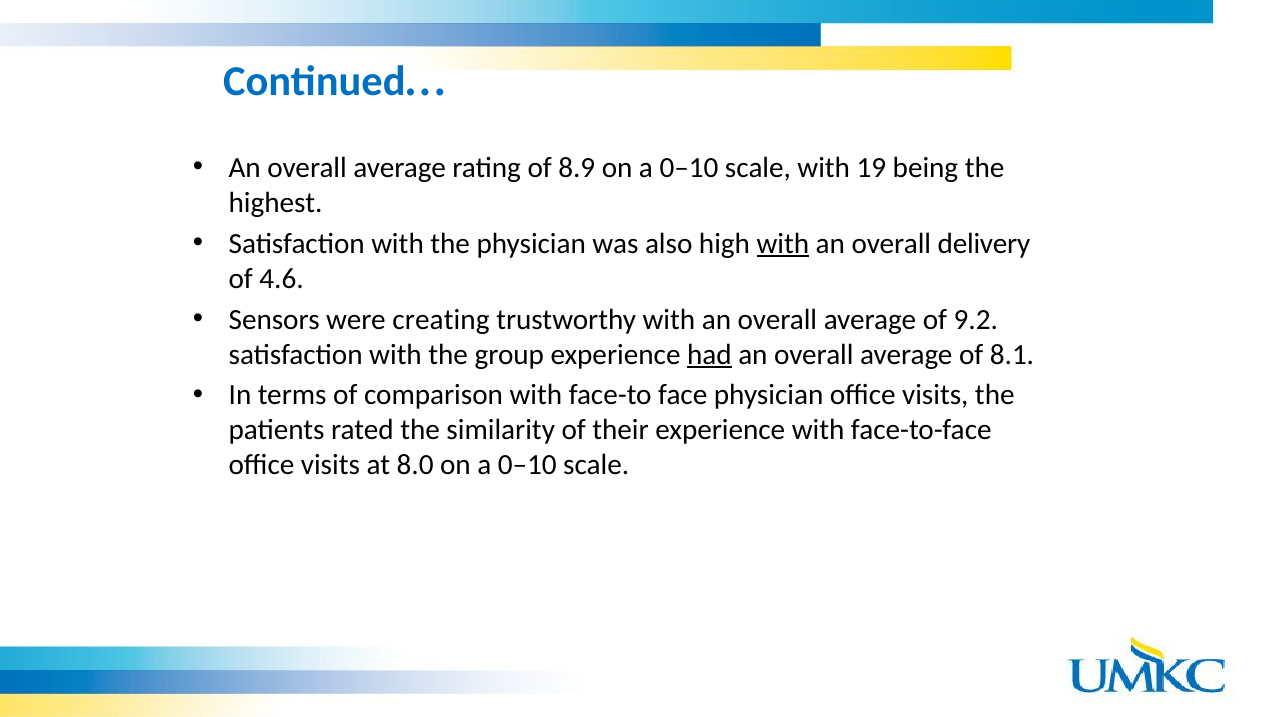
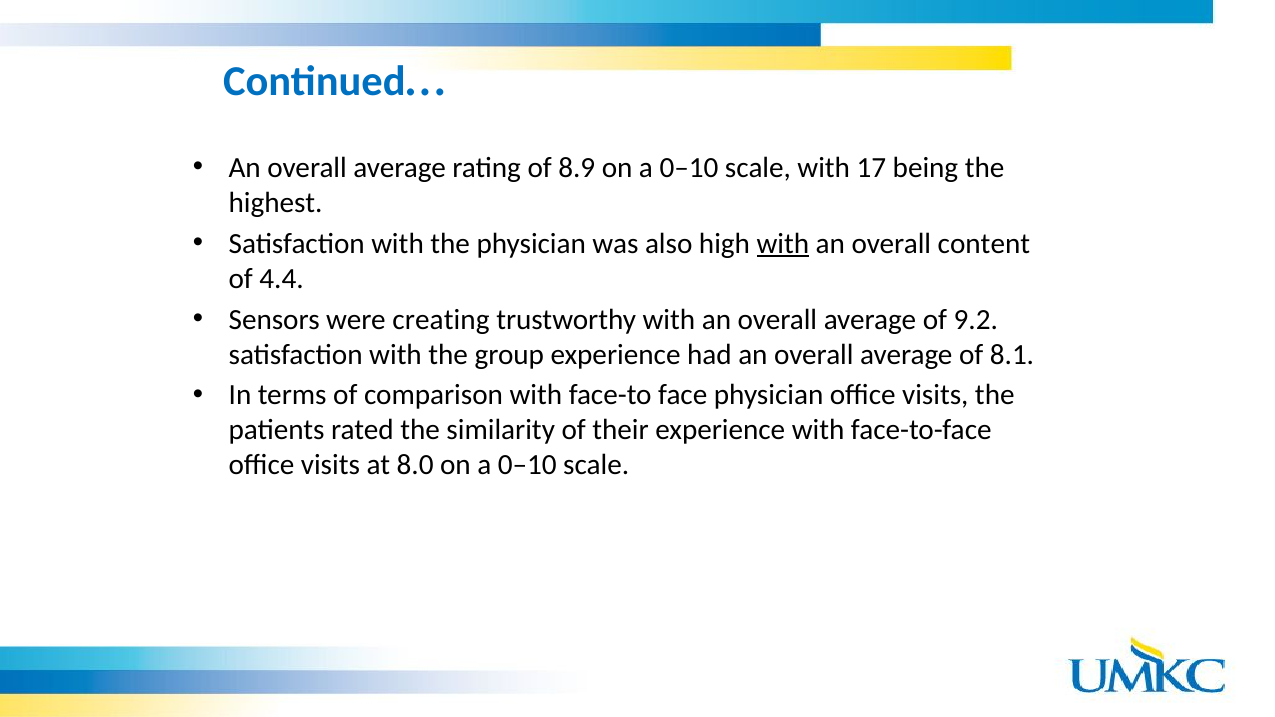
19: 19 -> 17
delivery: delivery -> content
4.6: 4.6 -> 4.4
had underline: present -> none
